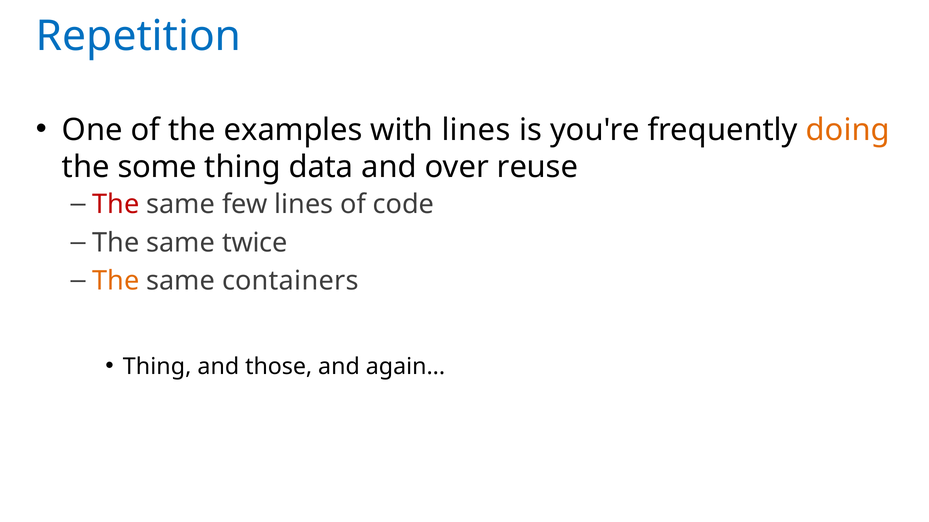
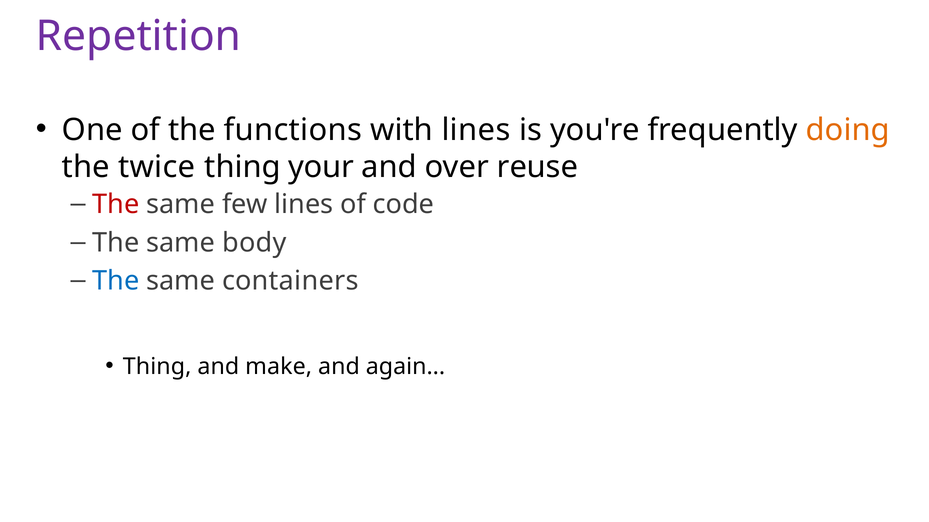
Repetition colour: blue -> purple
examples: examples -> functions
some: some -> twice
data: data -> your
twice: twice -> body
The at (116, 281) colour: orange -> blue
those: those -> make
